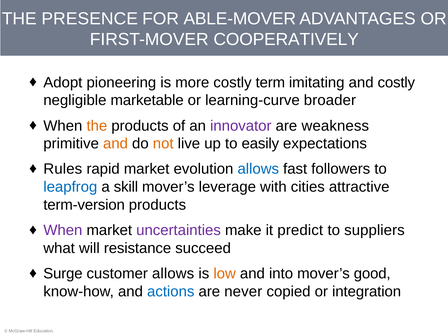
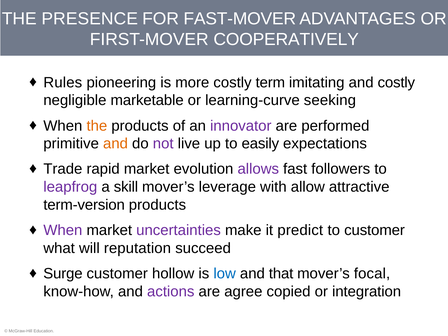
ABLE-MOVER: ABLE-MOVER -> FAST-MOVER
Adopt: Adopt -> Rules
broader: broader -> seeking
weakness: weakness -> performed
not colour: orange -> purple
Rules: Rules -> Trade
allows at (258, 169) colour: blue -> purple
leapfrog colour: blue -> purple
cities: cities -> allow
to suppliers: suppliers -> customer
resistance: resistance -> reputation
customer allows: allows -> hollow
low colour: orange -> blue
into: into -> that
good: good -> focal
actions colour: blue -> purple
never: never -> agree
